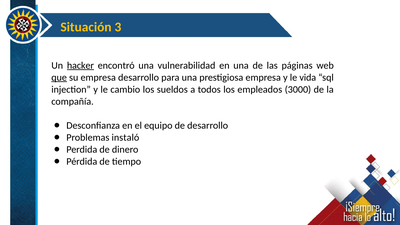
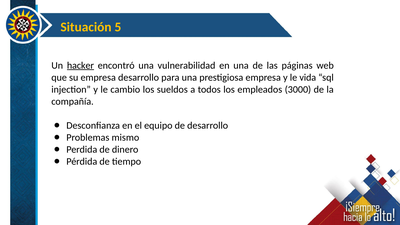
3: 3 -> 5
que underline: present -> none
instaló: instaló -> mismo
